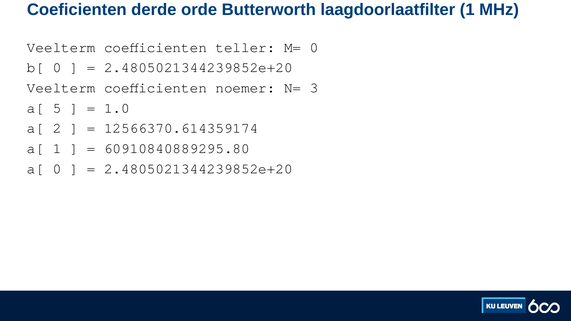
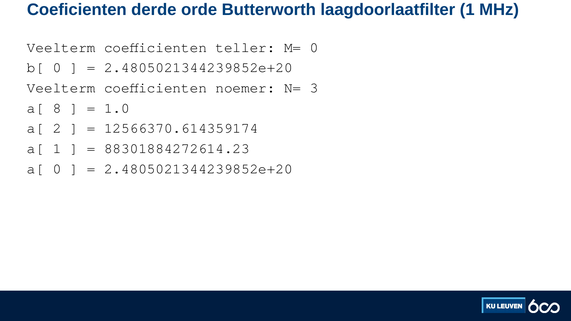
5: 5 -> 8
60910840889295.80: 60910840889295.80 -> 88301884272614.23
